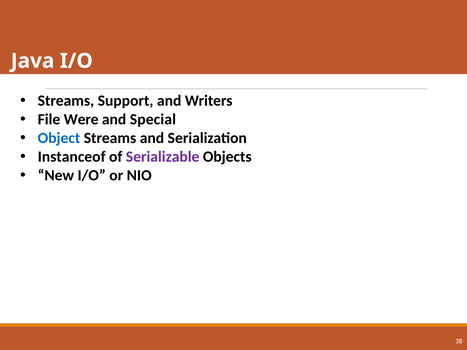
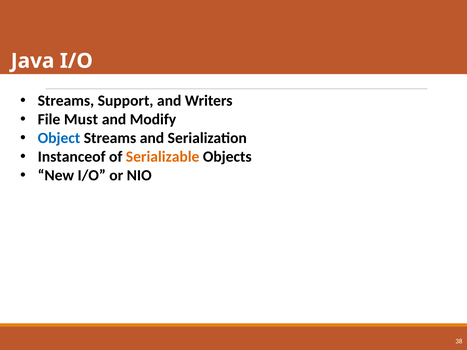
Were: Were -> Must
Special: Special -> Modify
Serializable colour: purple -> orange
